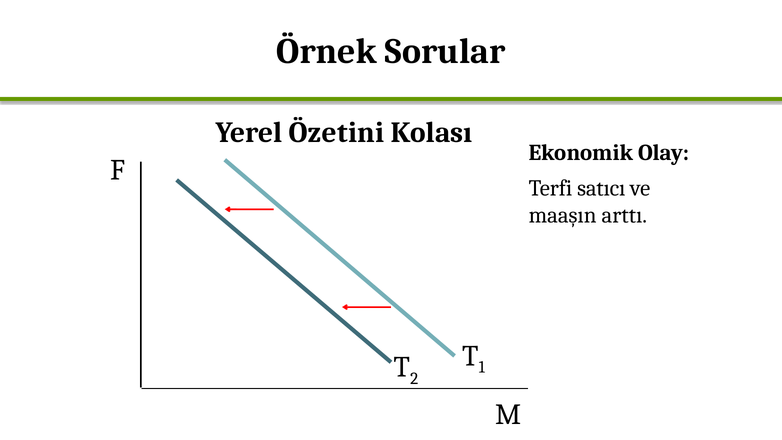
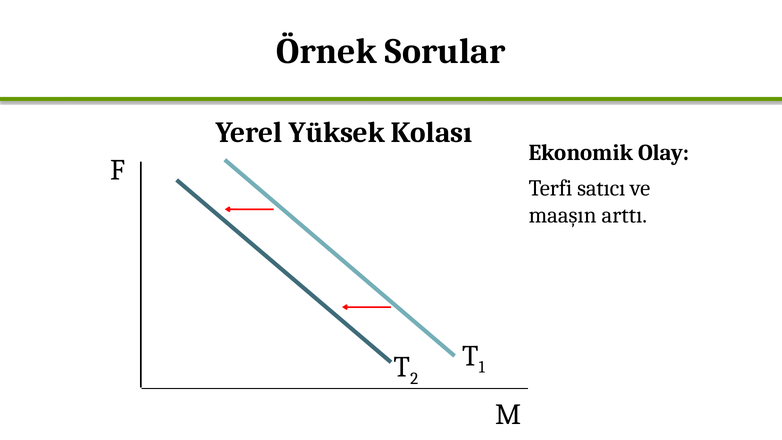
Özetini: Özetini -> Yüksek
